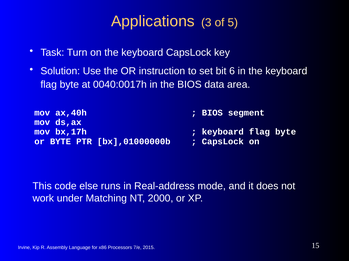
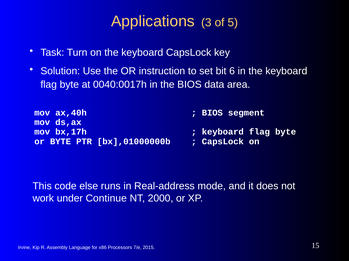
Matching: Matching -> Continue
